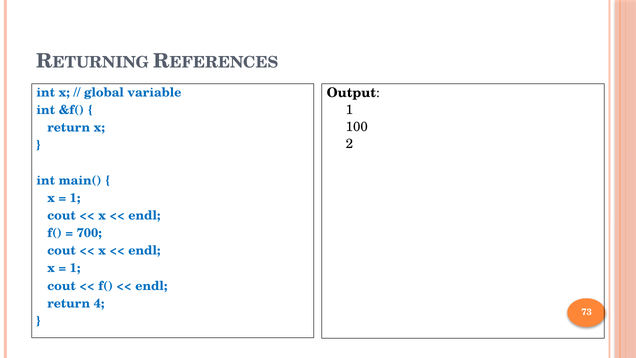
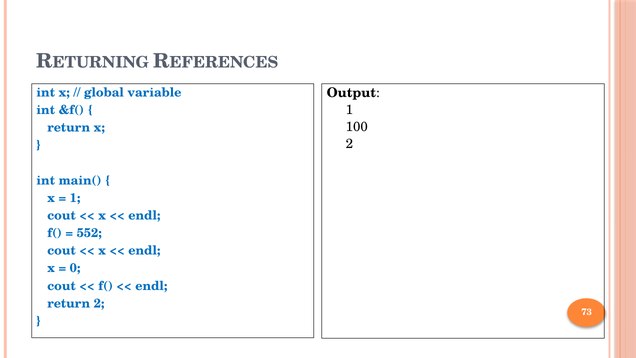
700: 700 -> 552
1 at (75, 268): 1 -> 0
return 4: 4 -> 2
